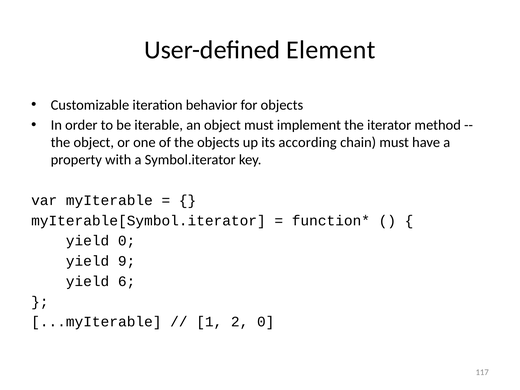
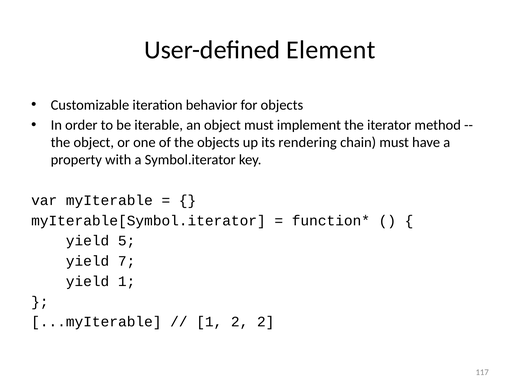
according: according -> rendering
yield 0: 0 -> 5
9: 9 -> 7
yield 6: 6 -> 1
2 0: 0 -> 2
